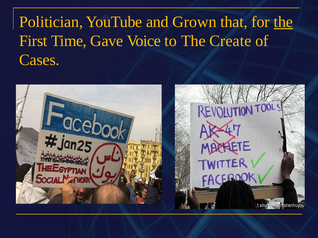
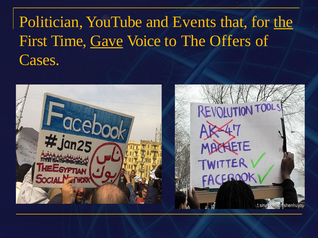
Grown: Grown -> Events
Gave underline: none -> present
Create: Create -> Offers
